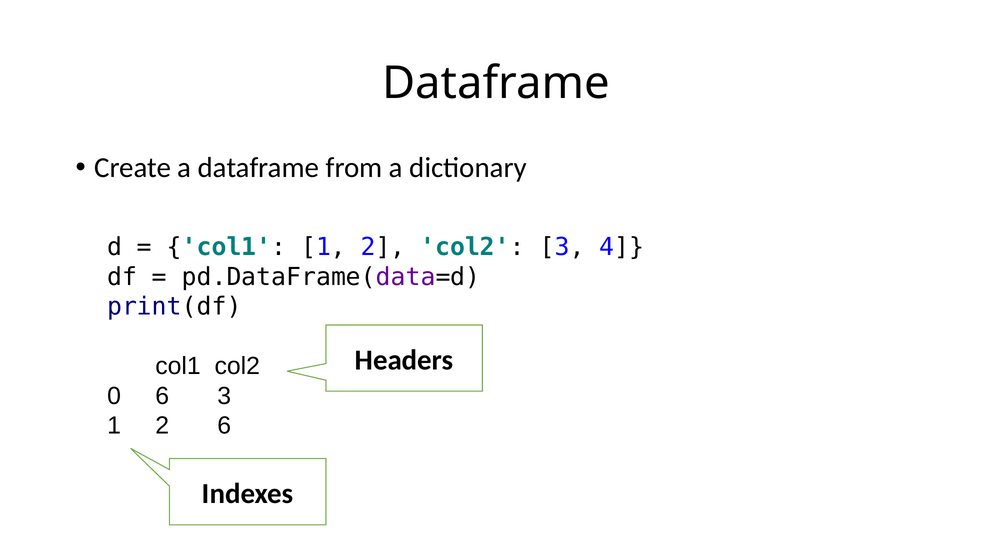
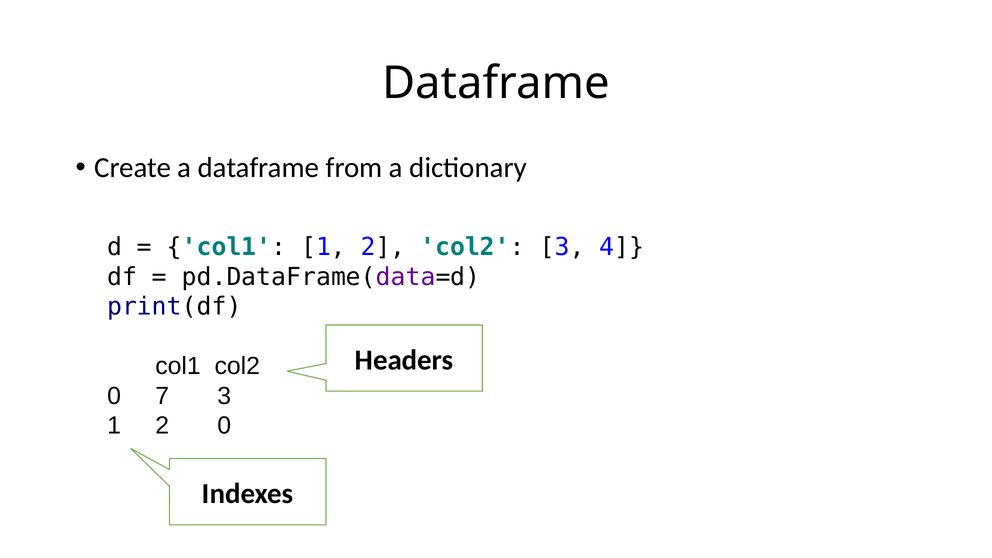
0 6: 6 -> 7
2 6: 6 -> 0
